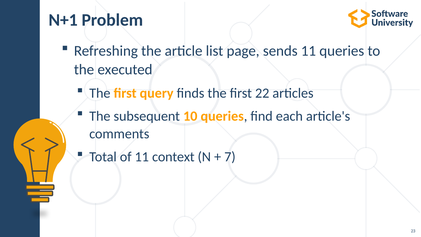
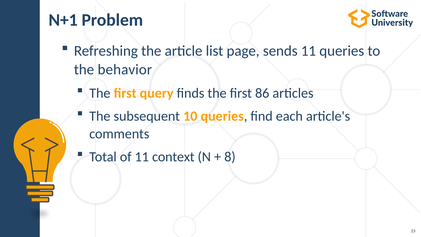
executed: executed -> behavior
22: 22 -> 86
7: 7 -> 8
